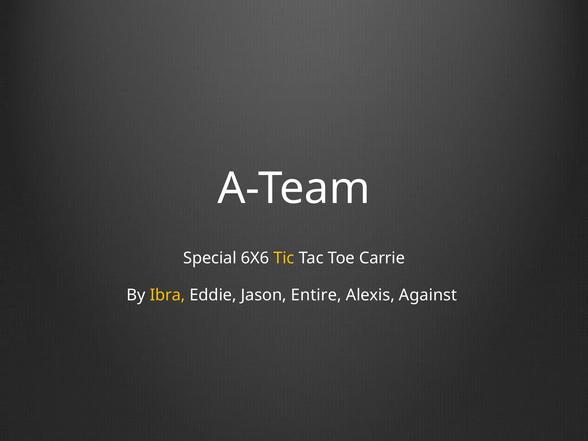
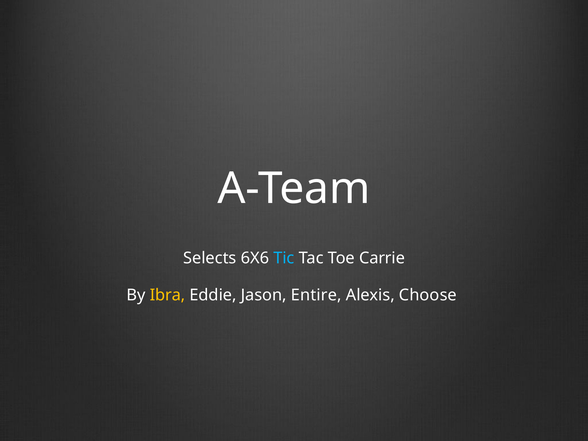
Special: Special -> Selects
Tic colour: yellow -> light blue
Against: Against -> Choose
